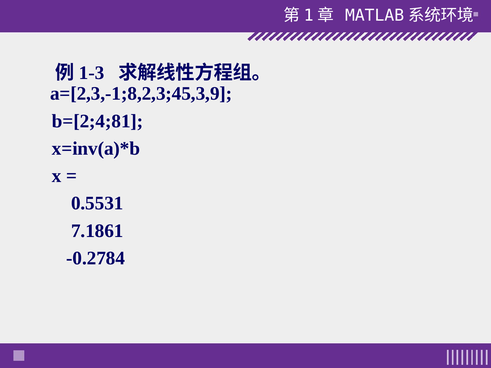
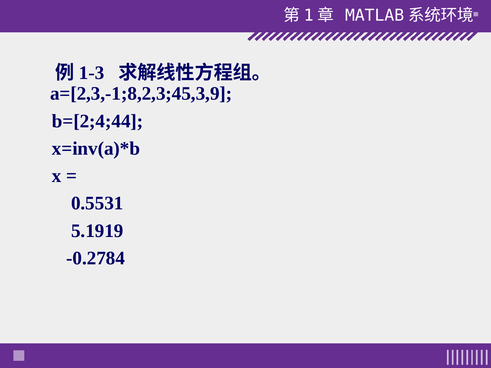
b=[2;4;81: b=[2;4;81 -> b=[2;4;44
7.1861: 7.1861 -> 5.1919
